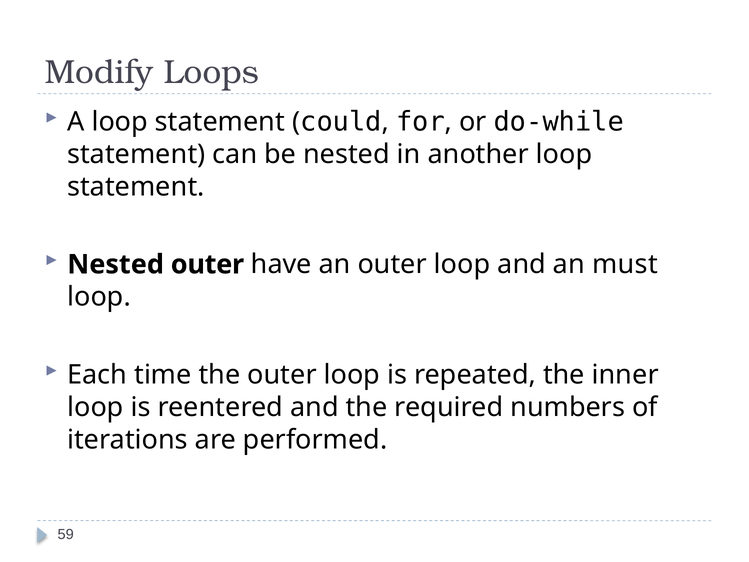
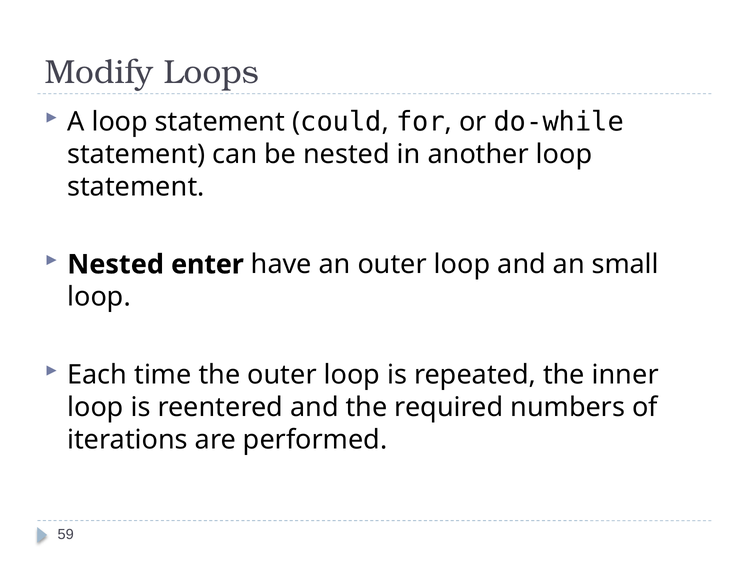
Nested outer: outer -> enter
must: must -> small
